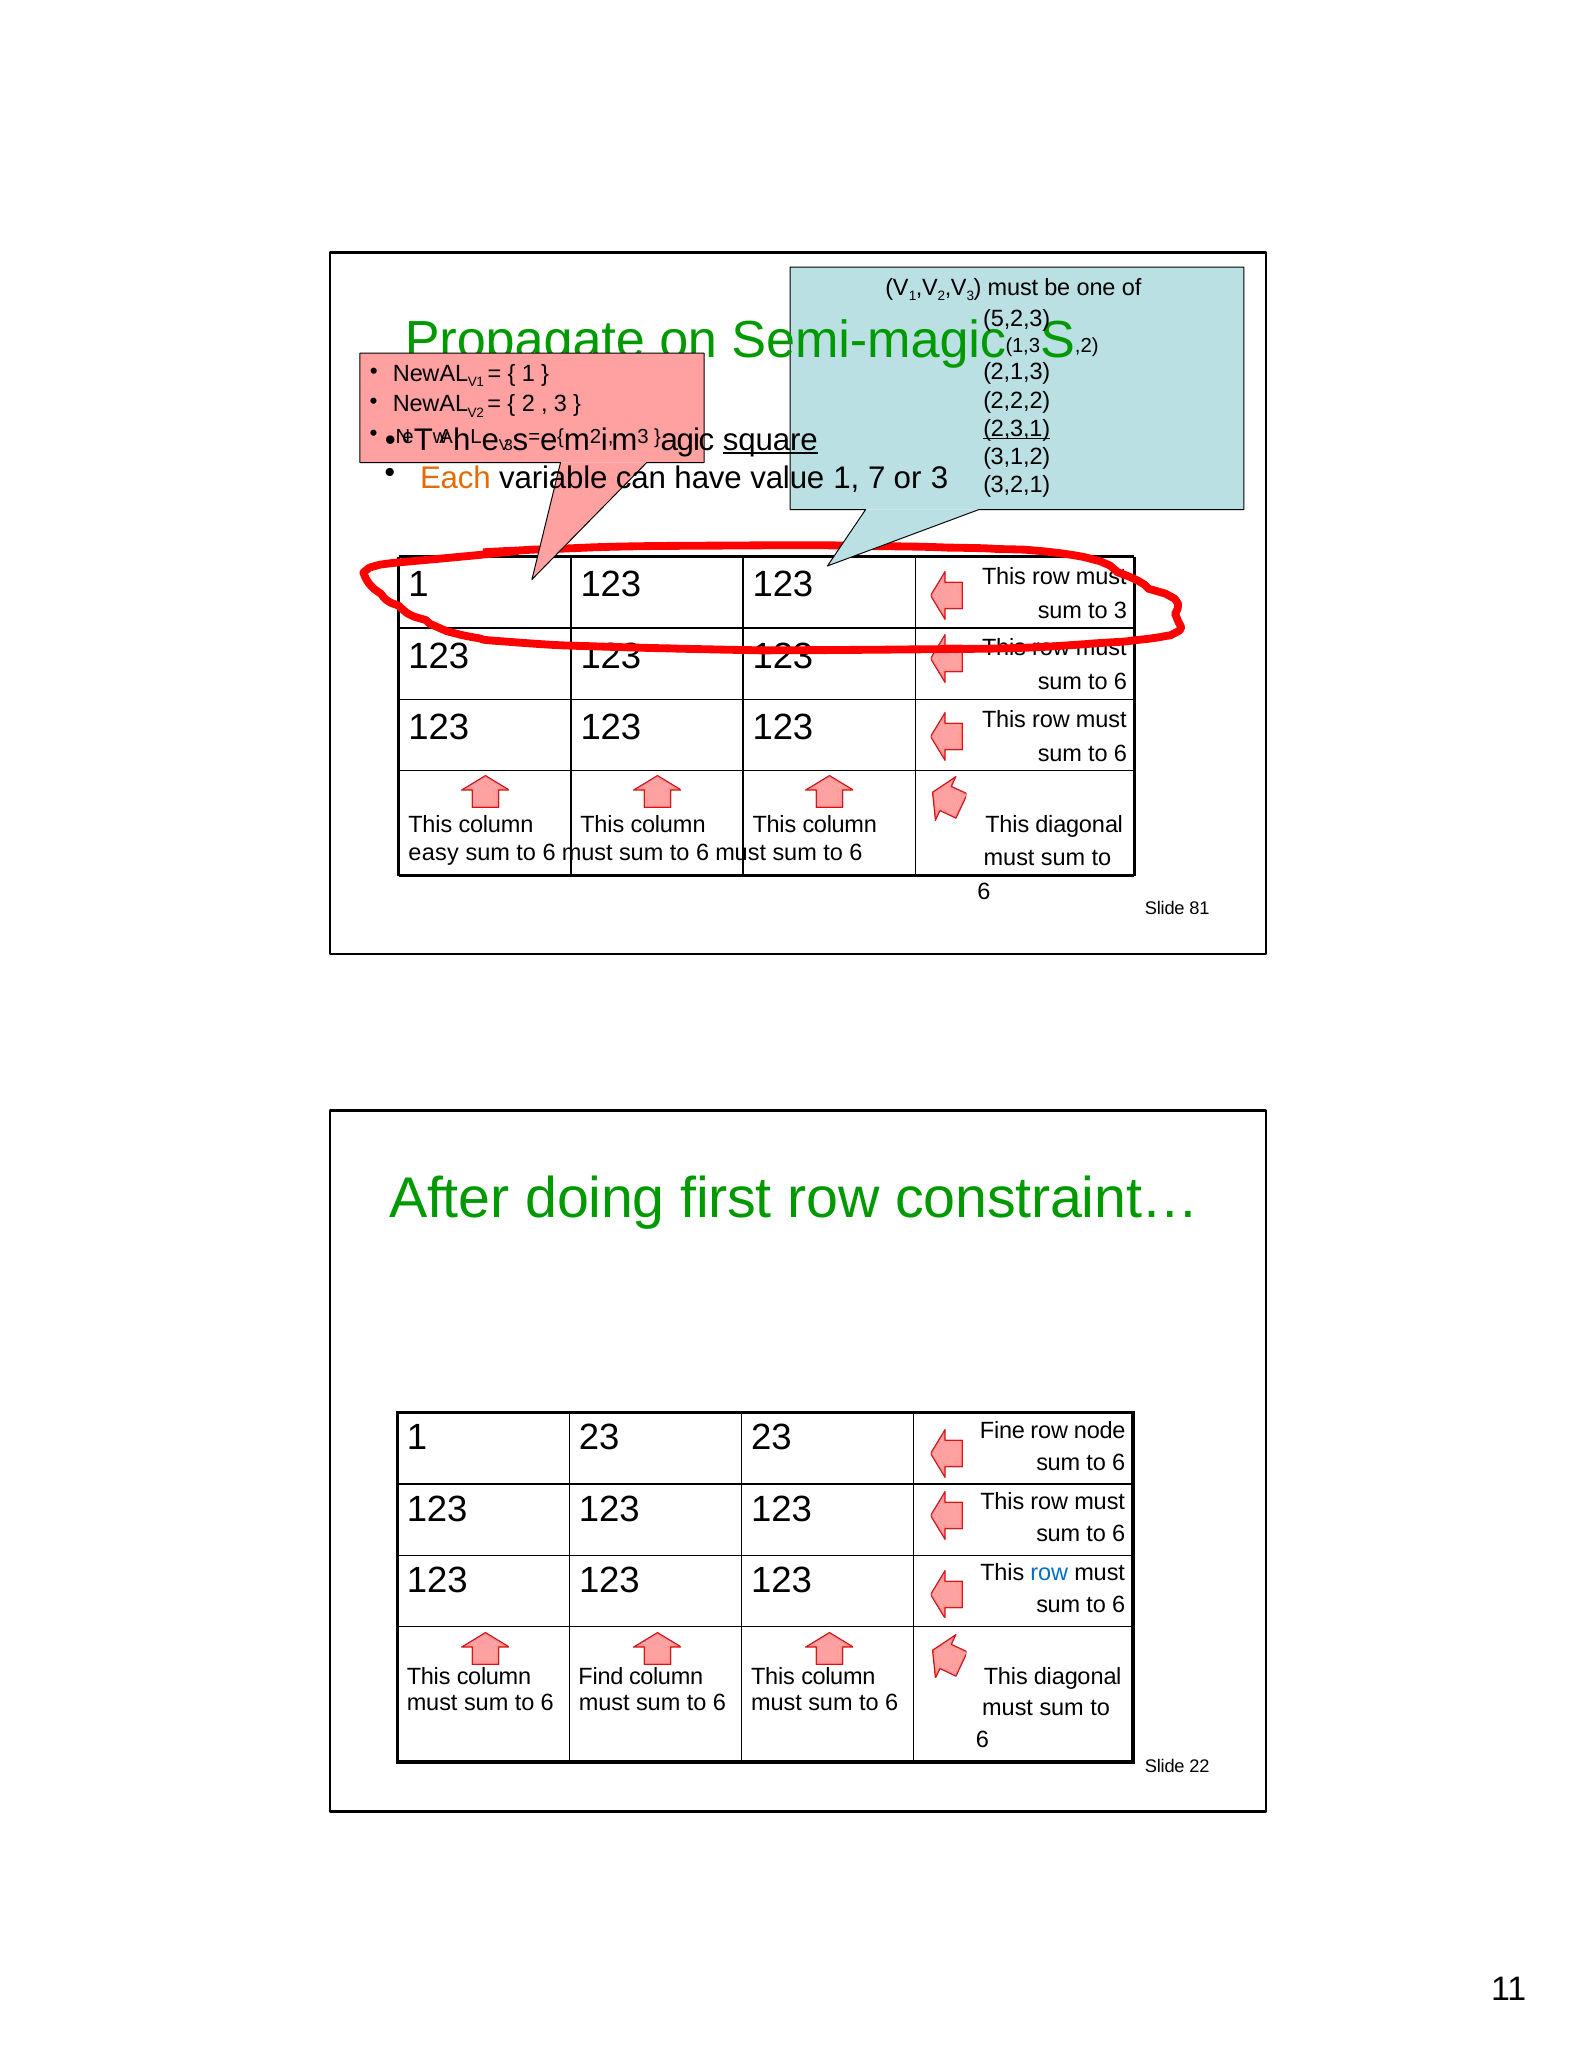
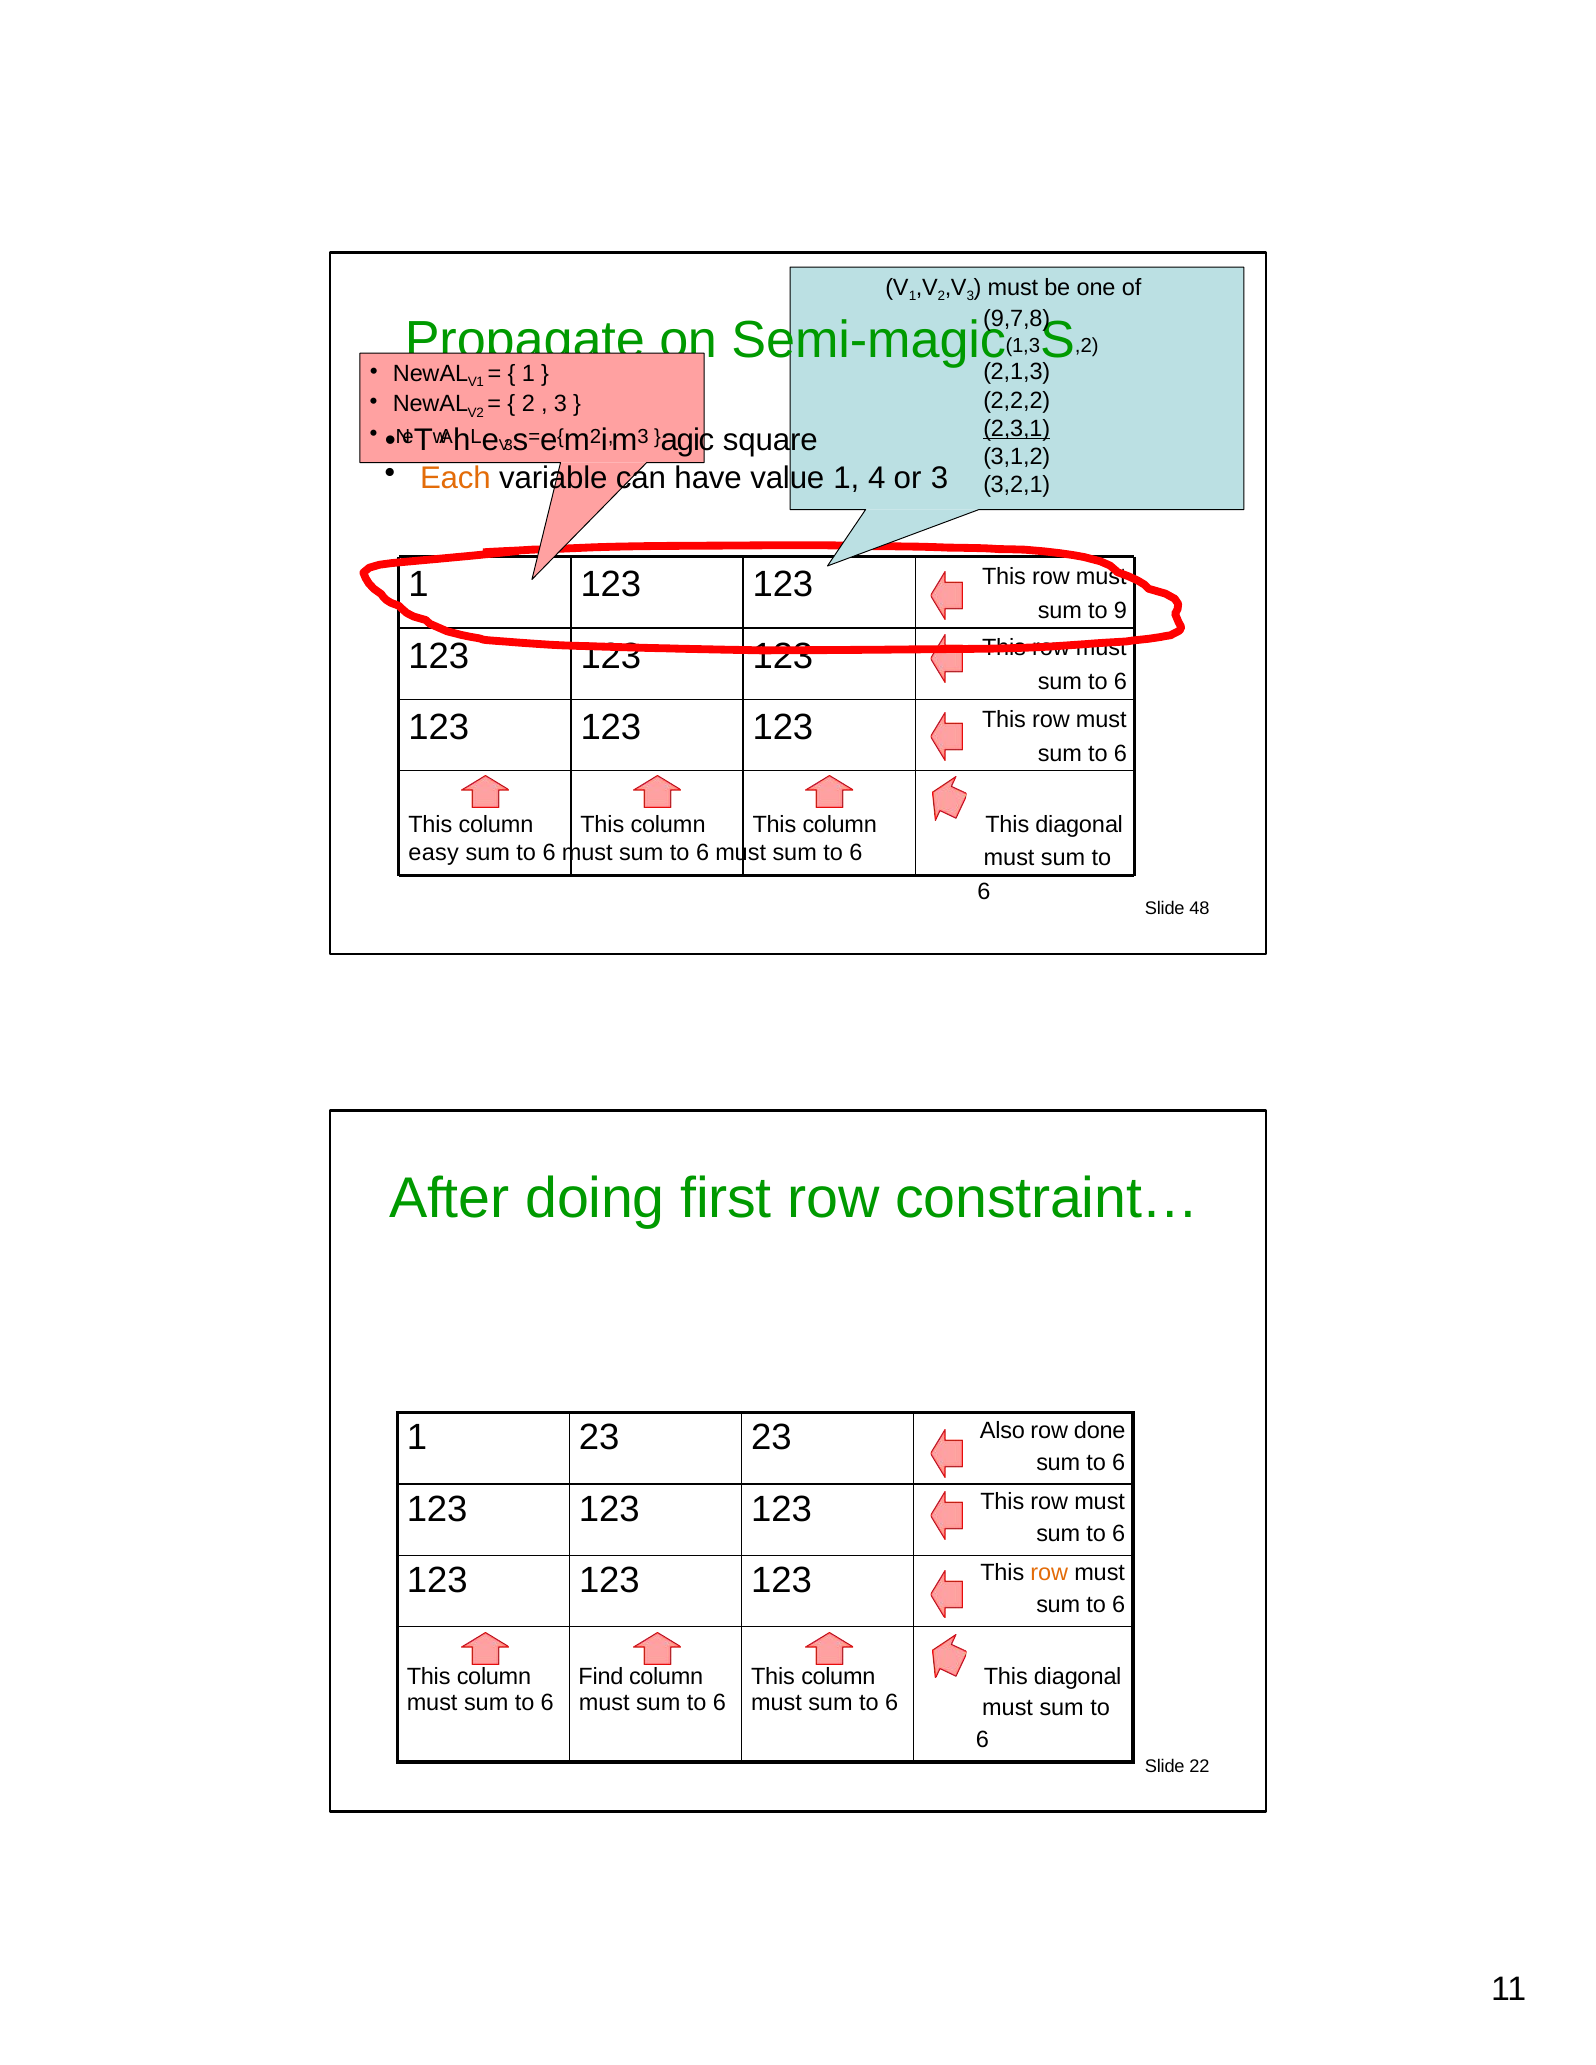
5,2,3: 5,2,3 -> 9,7,8
square underline: present -> none
7: 7 -> 4
to 3: 3 -> 9
81: 81 -> 48
Fine: Fine -> Also
node: node -> done
row at (1049, 1573) colour: blue -> orange
